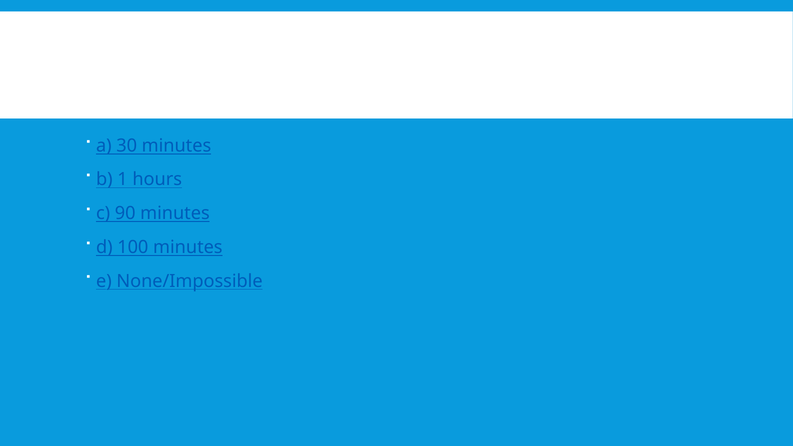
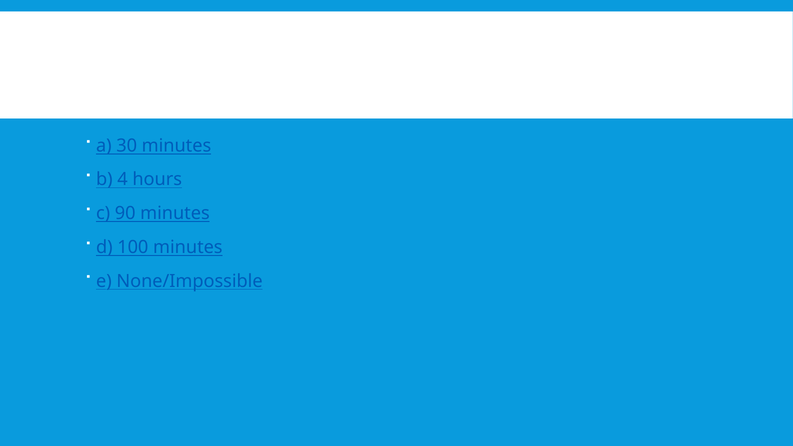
1: 1 -> 4
